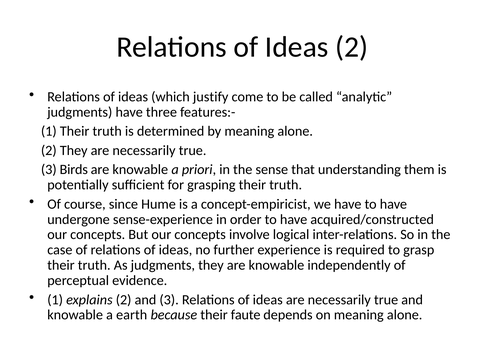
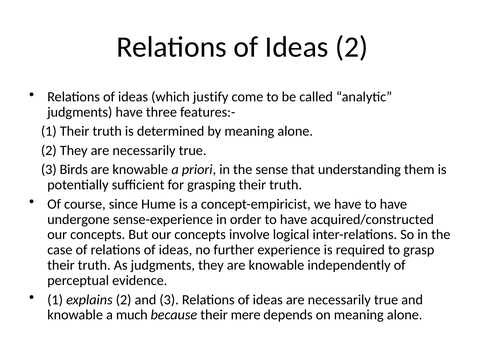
earth: earth -> much
faute: faute -> mere
